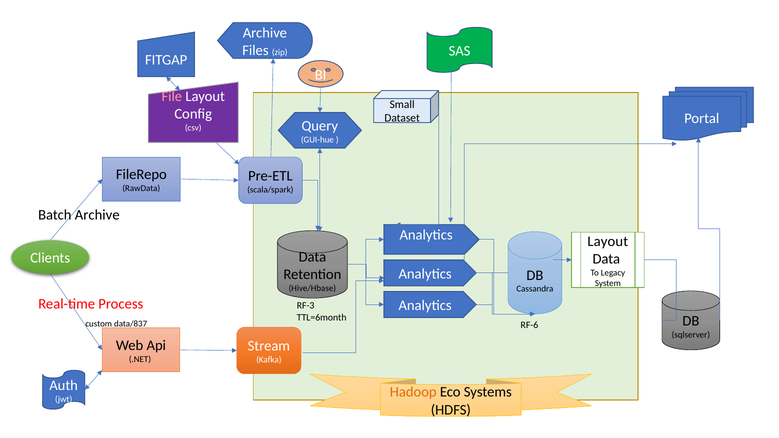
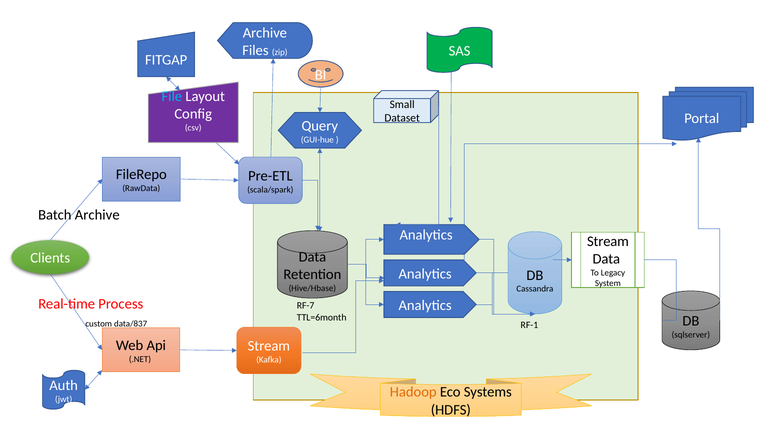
File colour: pink -> light blue
Layout at (608, 241): Layout -> Stream
RF-3: RF-3 -> RF-7
RF-6: RF-6 -> RF-1
